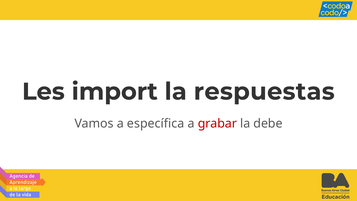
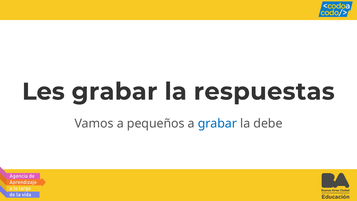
Les import: import -> grabar
específica: específica -> pequeños
grabar at (217, 123) colour: red -> blue
